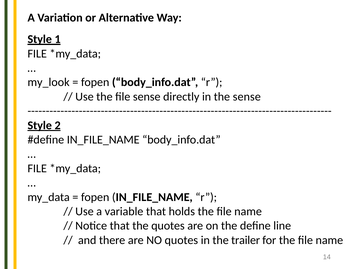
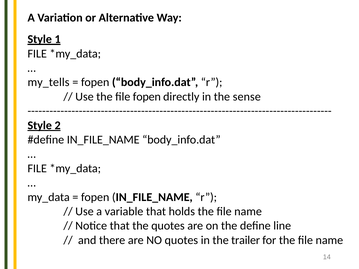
my_look: my_look -> my_tells
file sense: sense -> fopen
